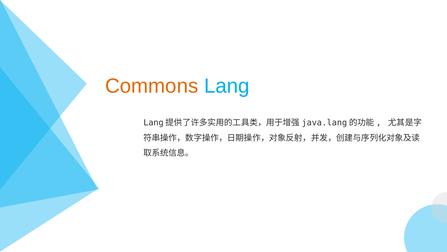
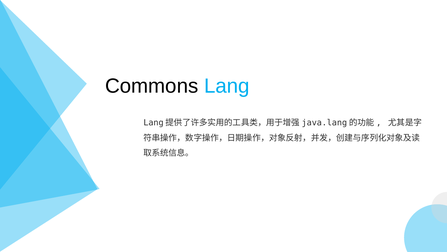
Commons colour: orange -> black
